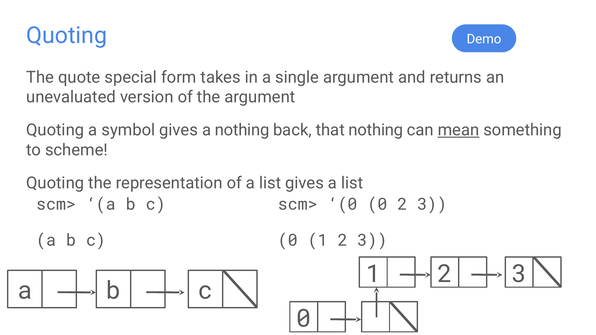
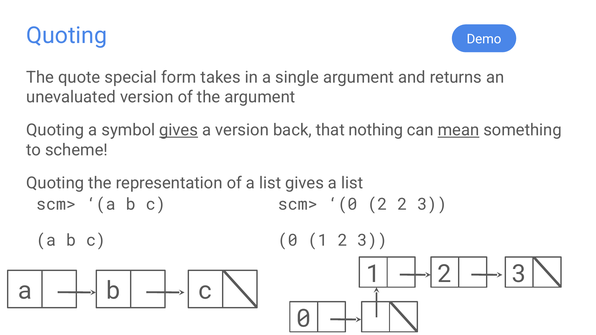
gives at (179, 130) underline: none -> present
a nothing: nothing -> version
0 0: 0 -> 2
